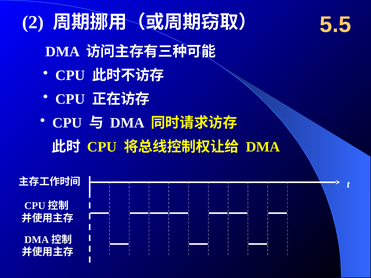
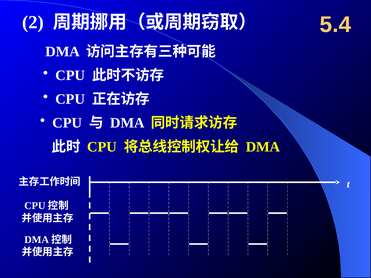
5.5: 5.5 -> 5.4
